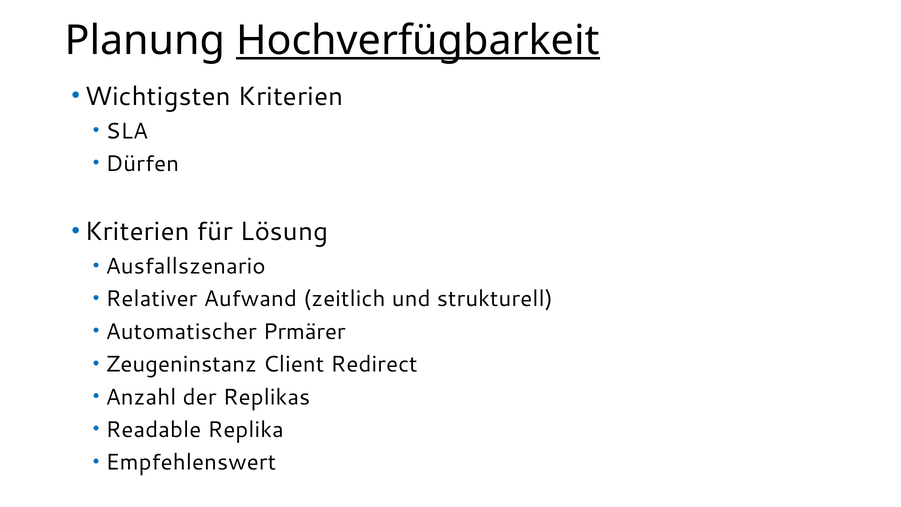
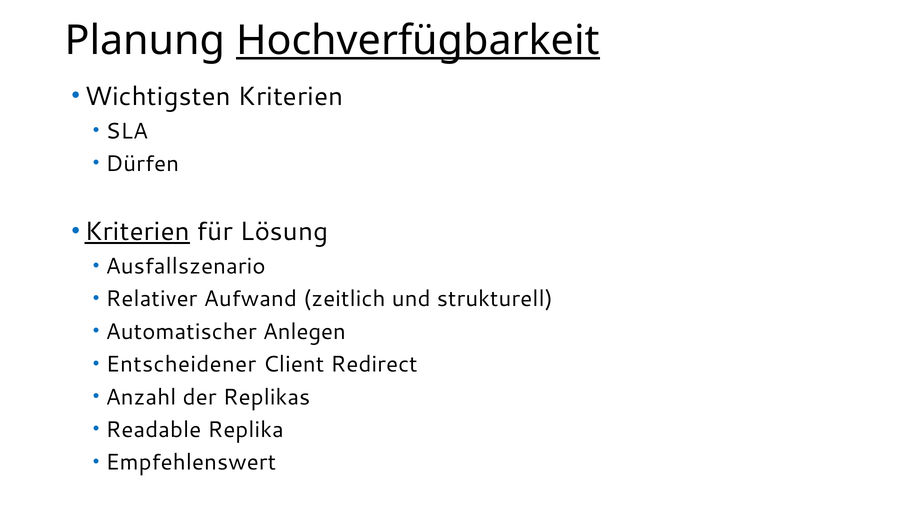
Kriterien at (137, 232) underline: none -> present
Prmärer: Prmärer -> Anlegen
Zeugeninstanz: Zeugeninstanz -> Entscheidener
